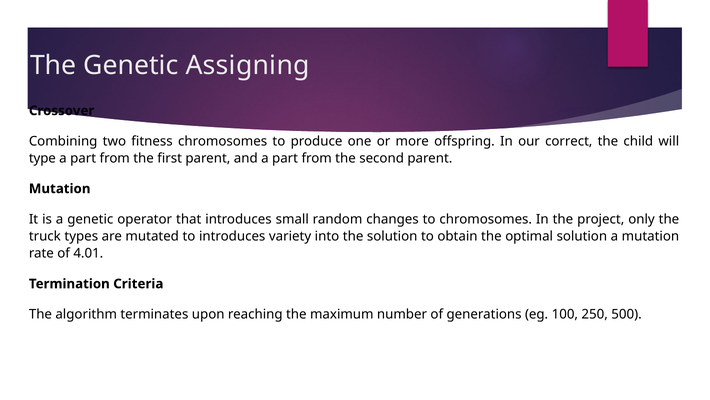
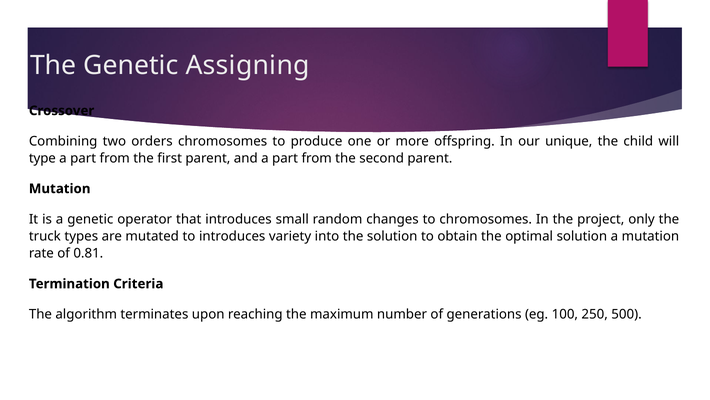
fitness: fitness -> orders
correct: correct -> unique
4.01: 4.01 -> 0.81
